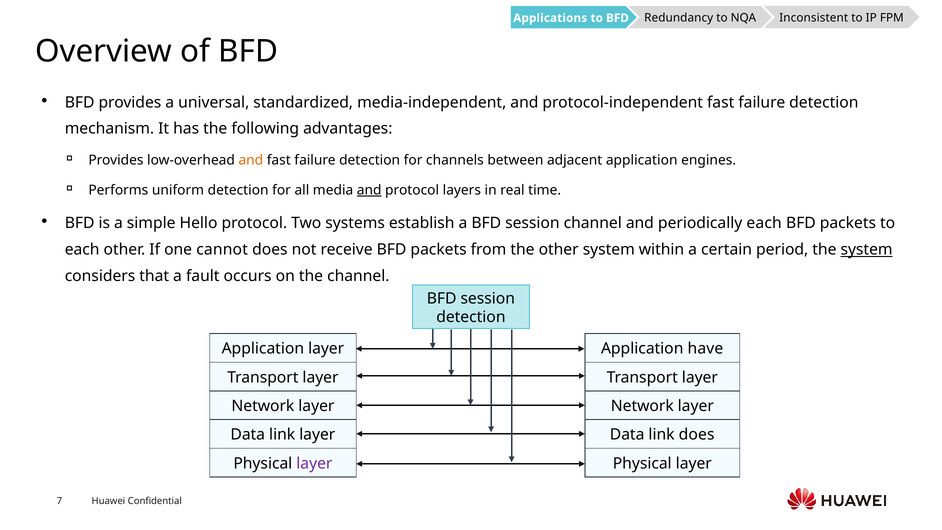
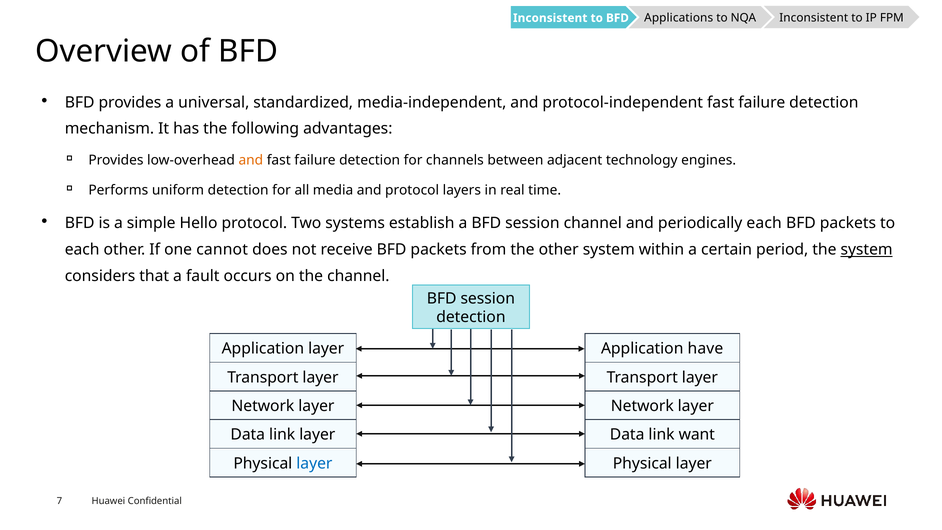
Applications at (550, 18): Applications -> Inconsistent
Redundancy: Redundancy -> Applications
adjacent application: application -> technology
and at (369, 190) underline: present -> none
link does: does -> want
layer at (314, 463) colour: purple -> blue
